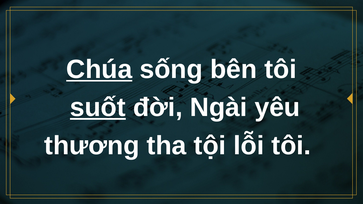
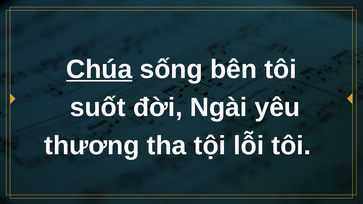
suốt underline: present -> none
